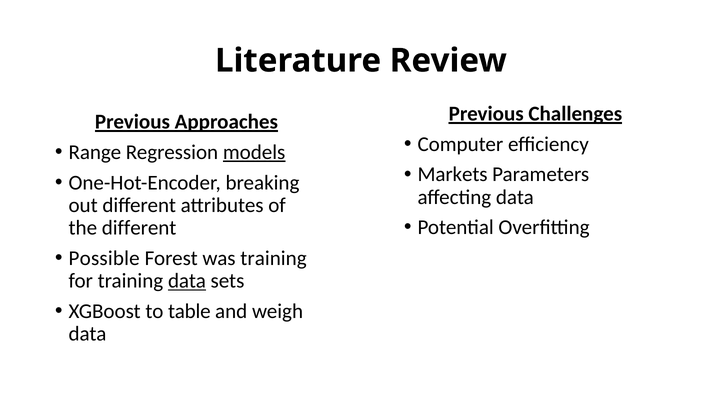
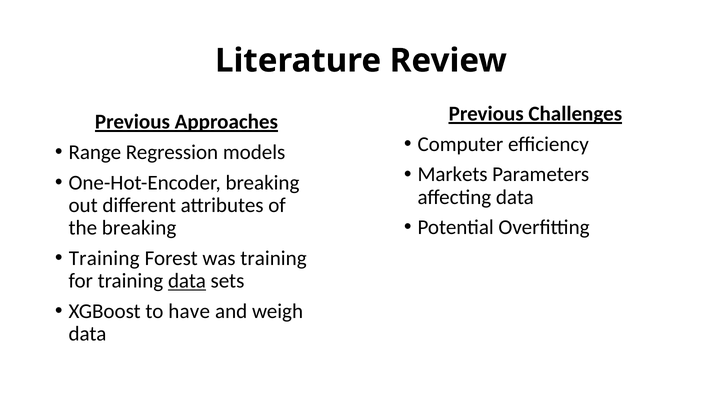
models underline: present -> none
the different: different -> breaking
Possible at (104, 258): Possible -> Training
table: table -> have
